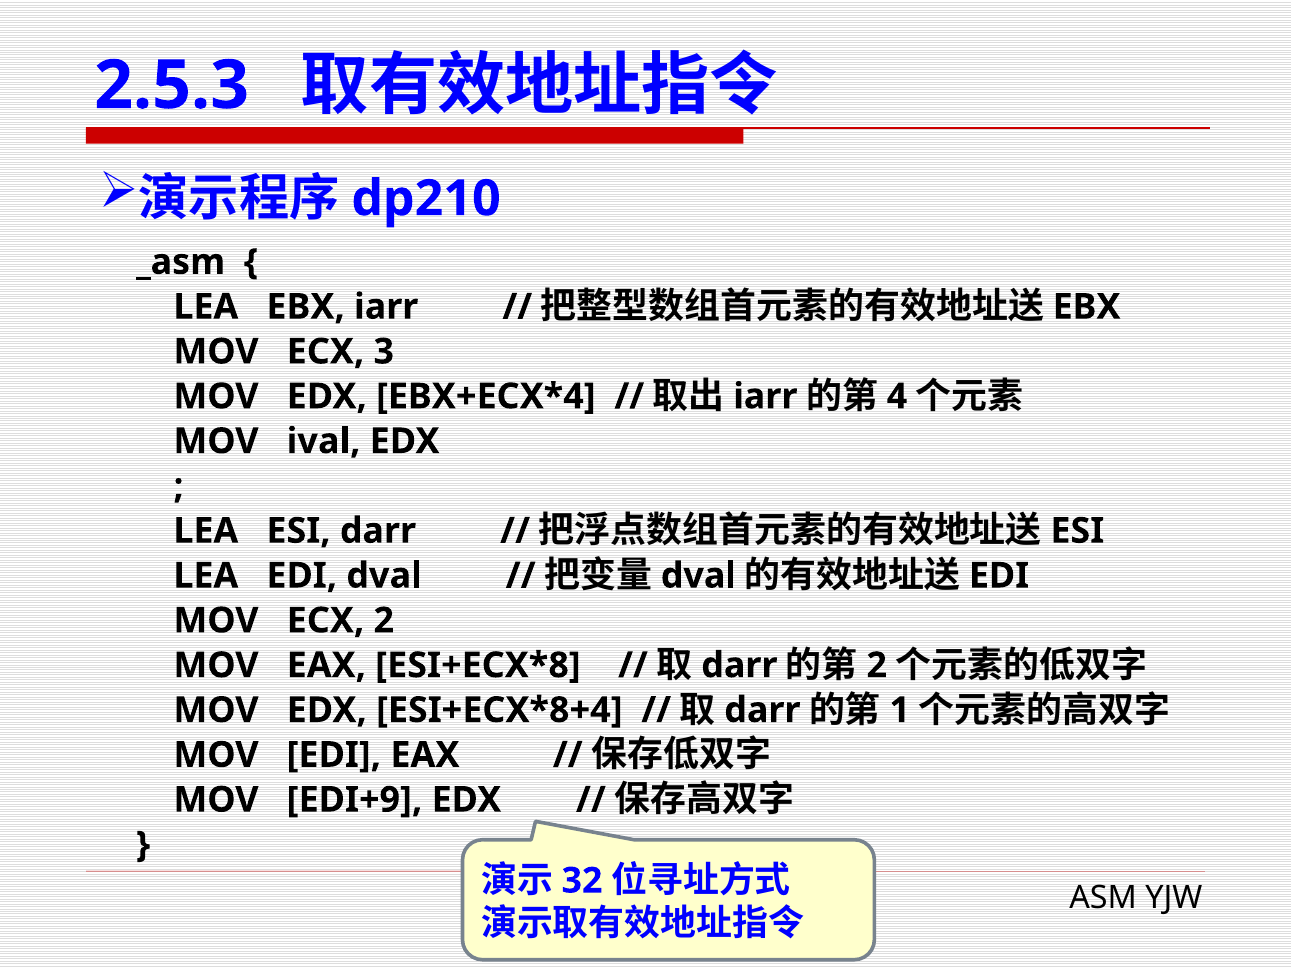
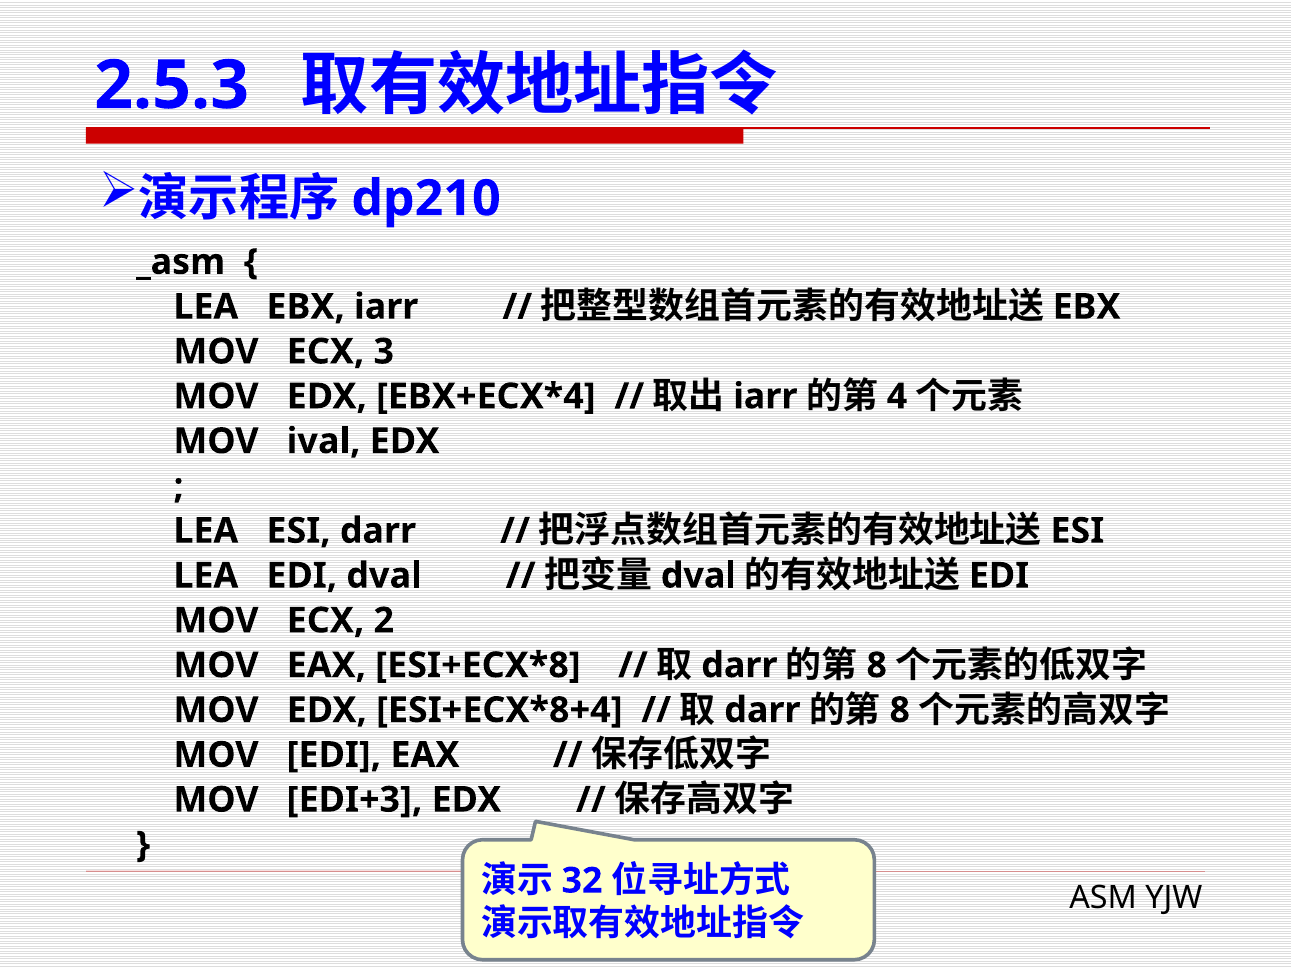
2 at (877, 666): 2 -> 8
1 at (900, 710): 1 -> 8
EDI+9: EDI+9 -> EDI+3
